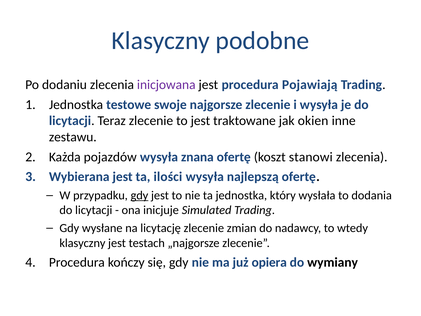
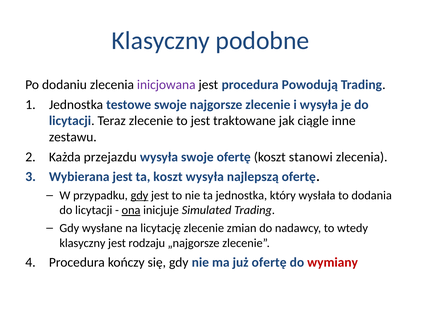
Pojawiają: Pojawiają -> Powodują
okien: okien -> ciągle
pojazdów: pojazdów -> przejazdu
wysyła znana: znana -> swoje
ta ilości: ilości -> koszt
ona underline: none -> present
testach: testach -> rodzaju
już opiera: opiera -> ofertę
wymiany colour: black -> red
